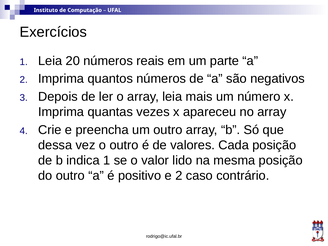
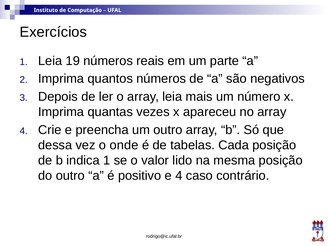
20: 20 -> 19
o outro: outro -> onde
valores: valores -> tabelas
e 2: 2 -> 4
